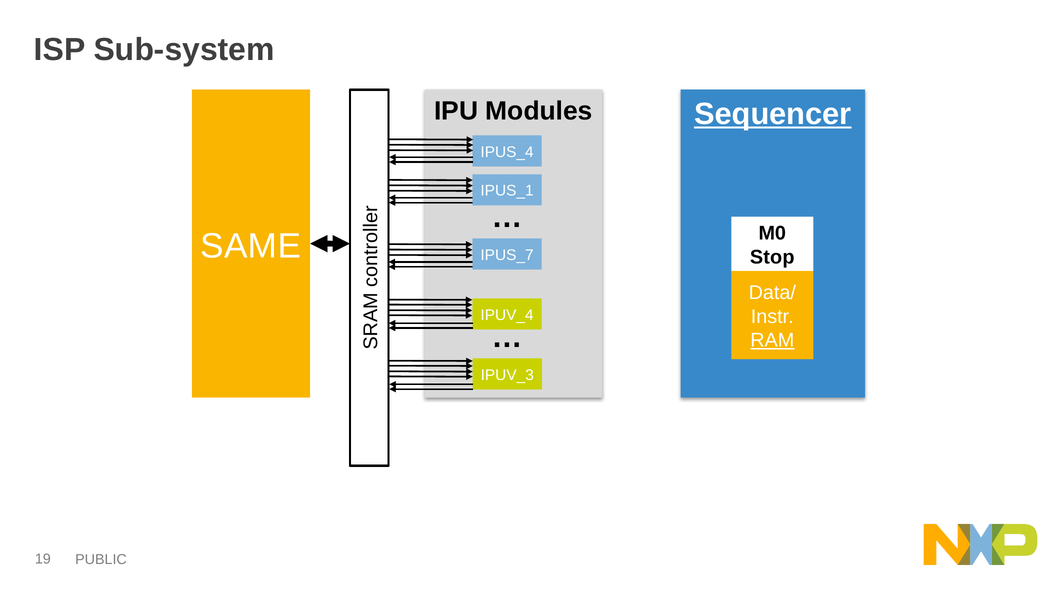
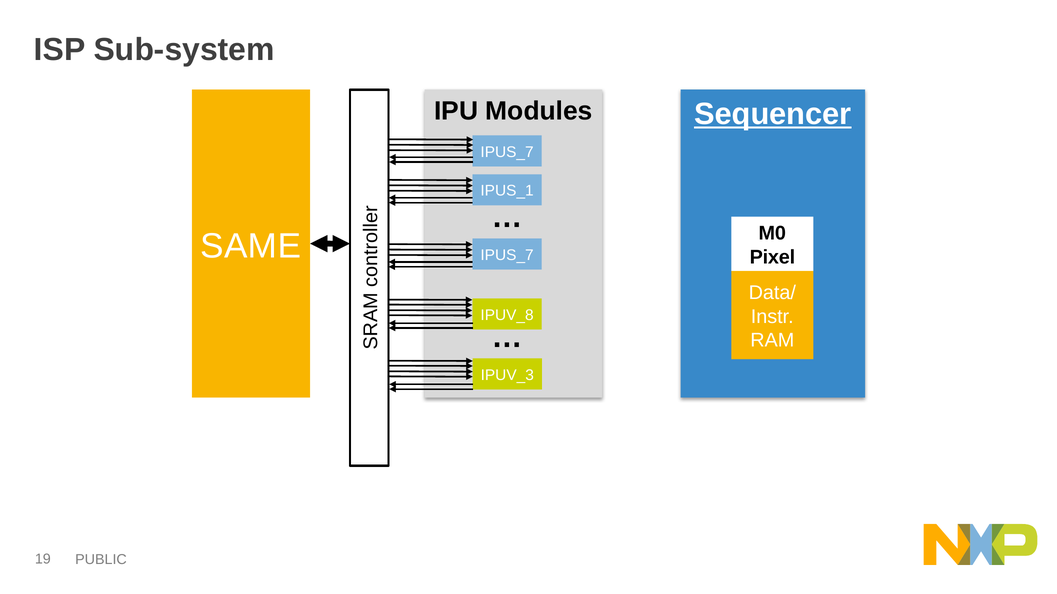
IPUS_4 at (507, 152): IPUS_4 -> IPUS_7
Stop: Stop -> Pixel
IPUV_4: IPUV_4 -> IPUV_8
RAM underline: present -> none
